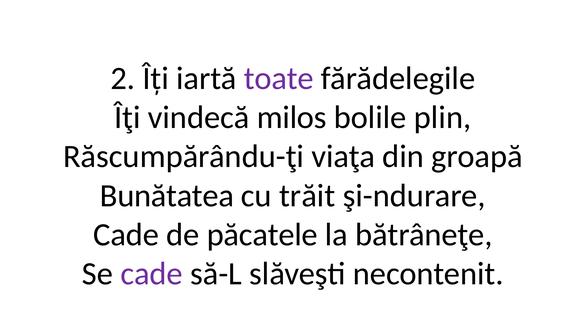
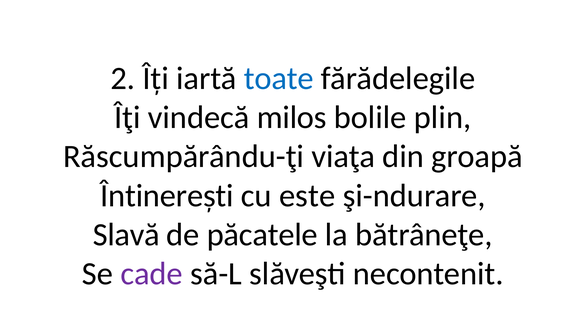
toate colour: purple -> blue
Bunătatea: Bunătatea -> Întinerești
trăit: trăit -> este
Cade at (126, 234): Cade -> Slavă
